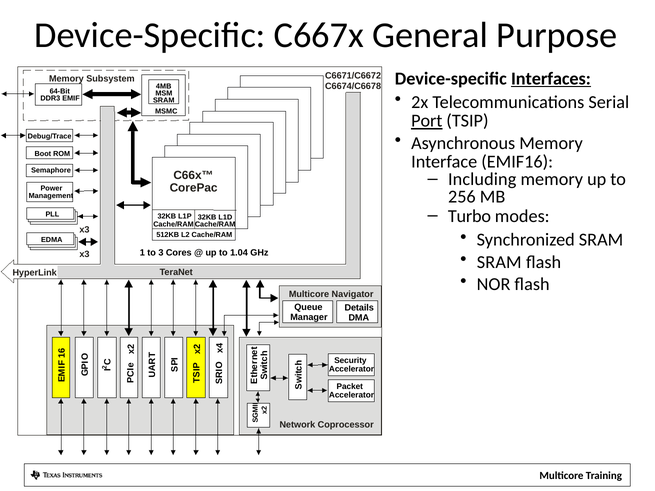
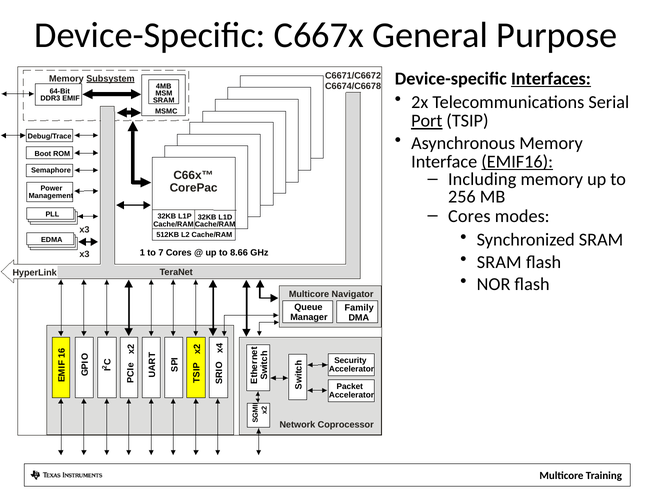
Subsystem underline: none -> present
EMIF16 underline: none -> present
Turbo at (469, 216): Turbo -> Cores
3: 3 -> 7
1.04: 1.04 -> 8.66
Details: Details -> Family
